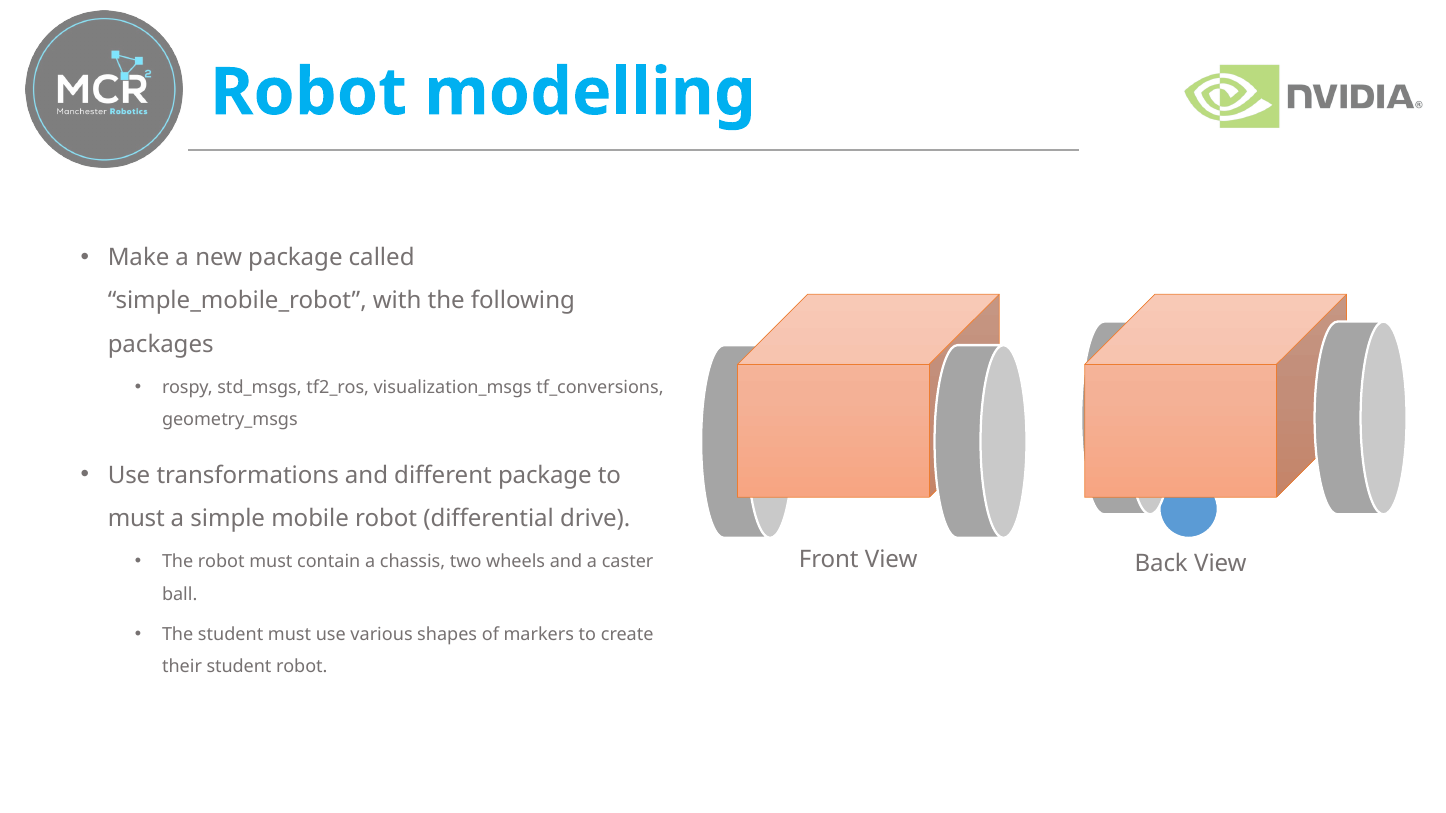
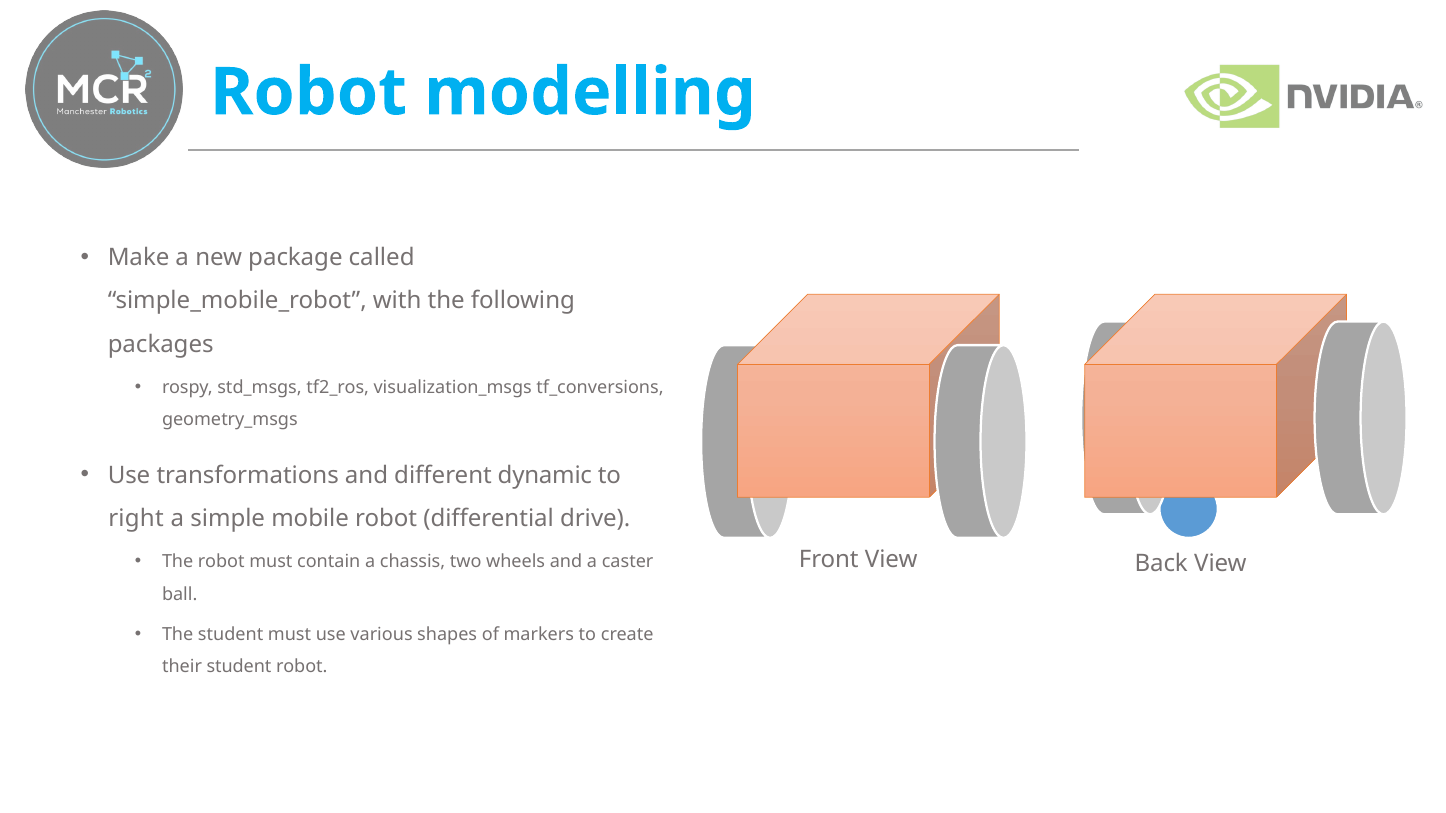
different package: package -> dynamic
must at (136, 519): must -> right
